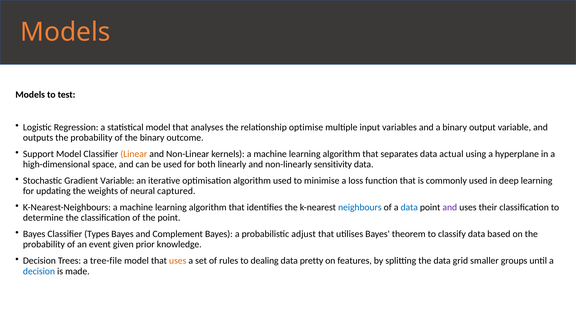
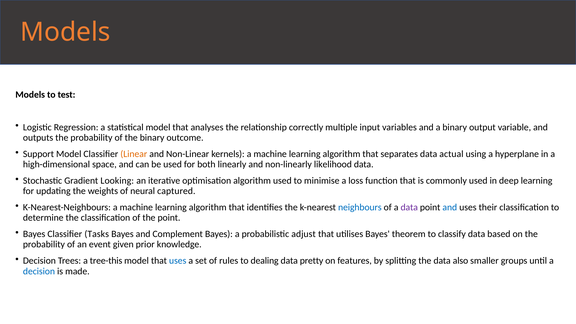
optimise: optimise -> correctly
sensitivity: sensitivity -> likelihood
Gradient Variable: Variable -> Looking
data at (409, 207) colour: blue -> purple
and at (450, 207) colour: purple -> blue
Types: Types -> Tasks
tree-file: tree-file -> tree-this
uses at (178, 261) colour: orange -> blue
grid: grid -> also
